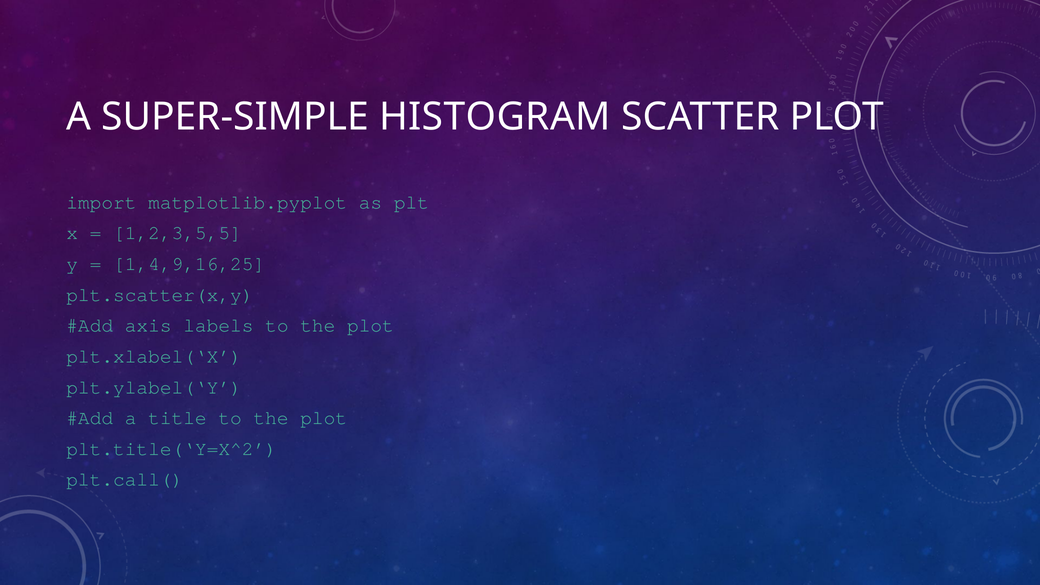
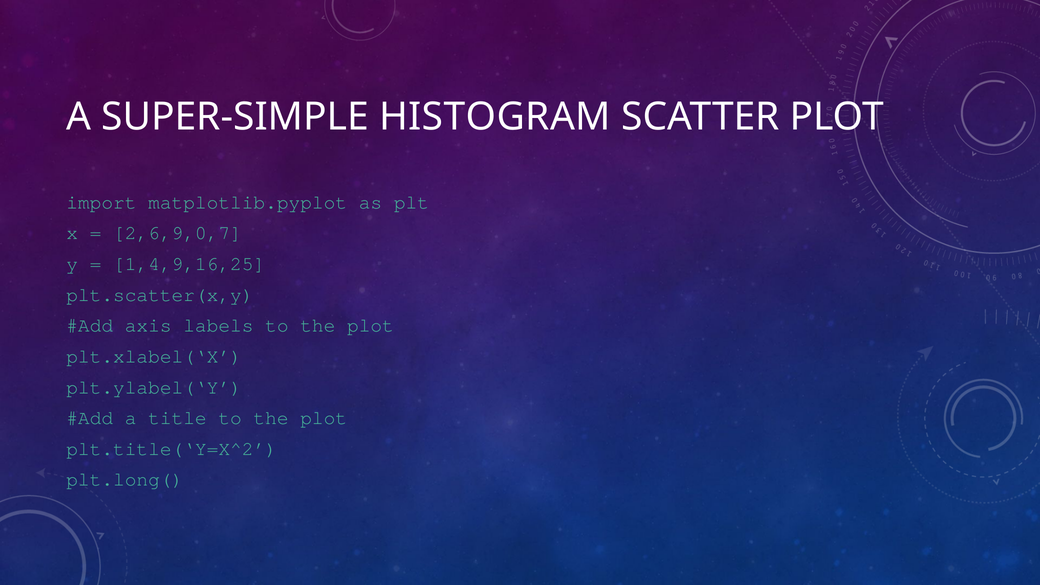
1,2,3,5,5: 1,2,3,5,5 -> 2,6,9,0,7
plt.call(: plt.call( -> plt.long(
